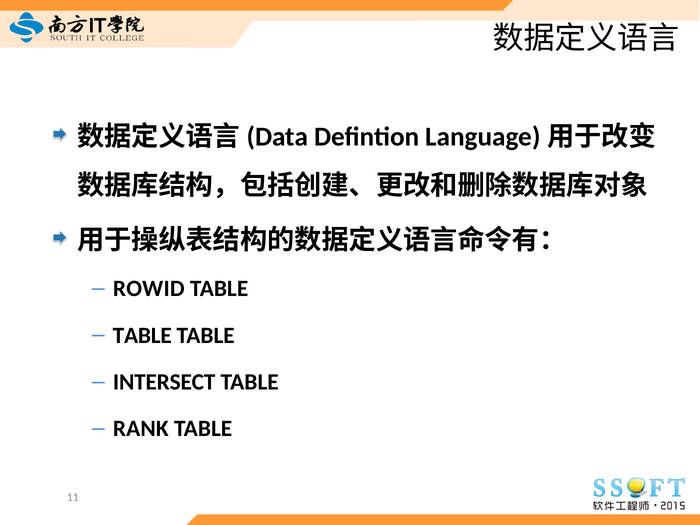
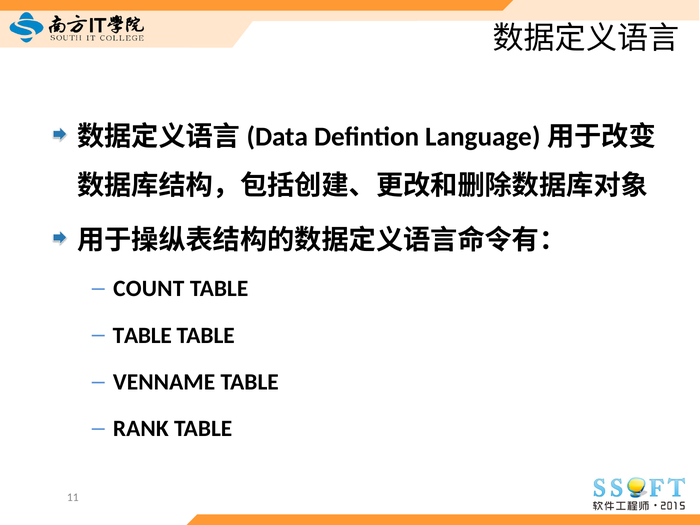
ROWID: ROWID -> COUNT
INTERSECT: INTERSECT -> VENNAME
